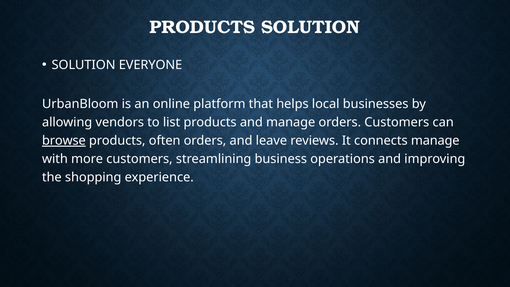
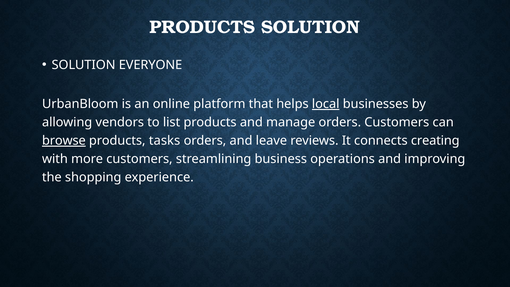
local underline: none -> present
often: often -> tasks
connects manage: manage -> creating
